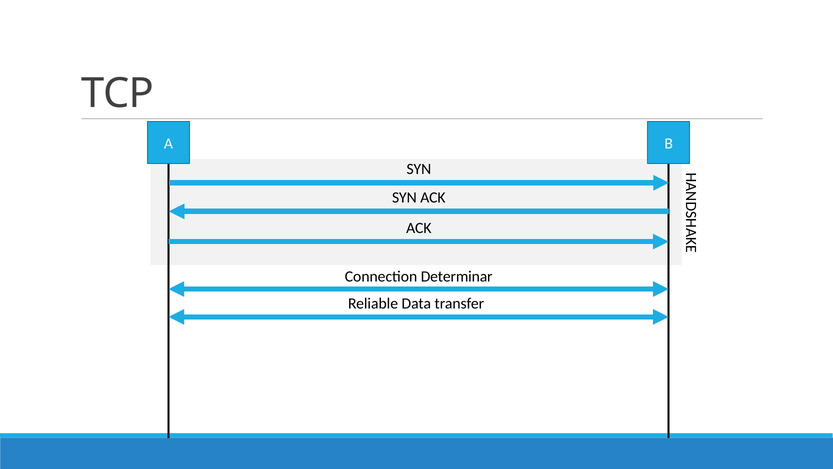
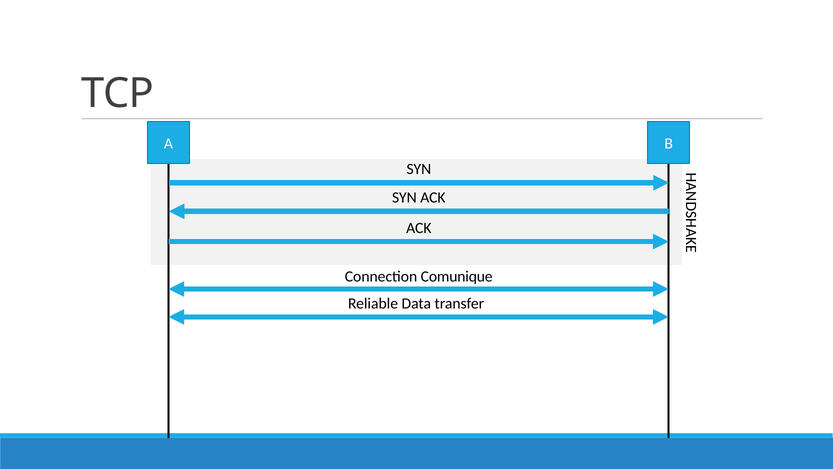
Determinar: Determinar -> Comunique
